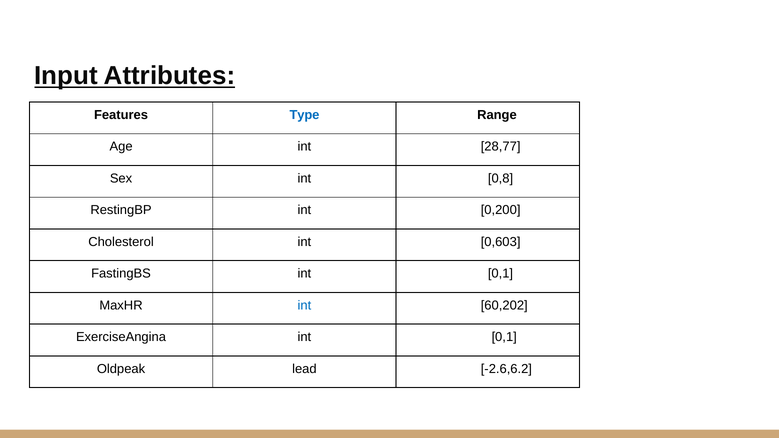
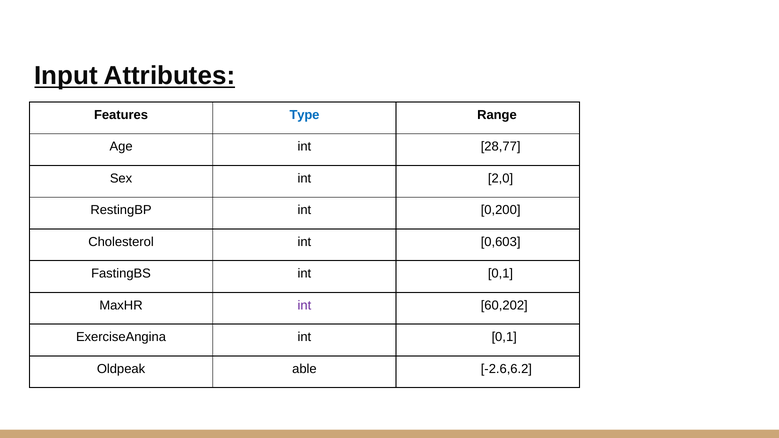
0,8: 0,8 -> 2,0
int at (304, 305) colour: blue -> purple
lead: lead -> able
